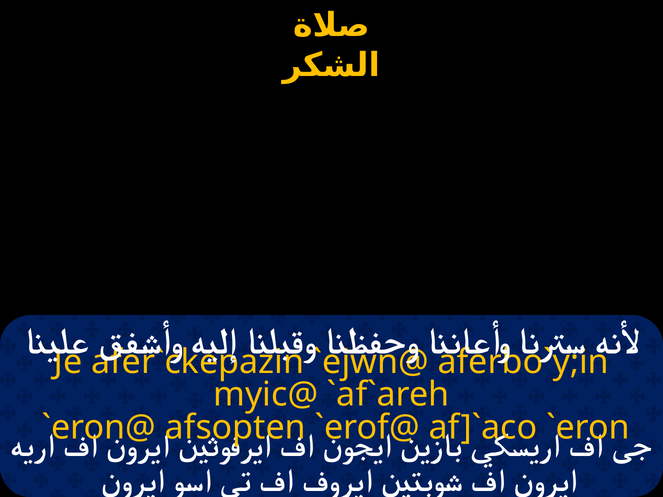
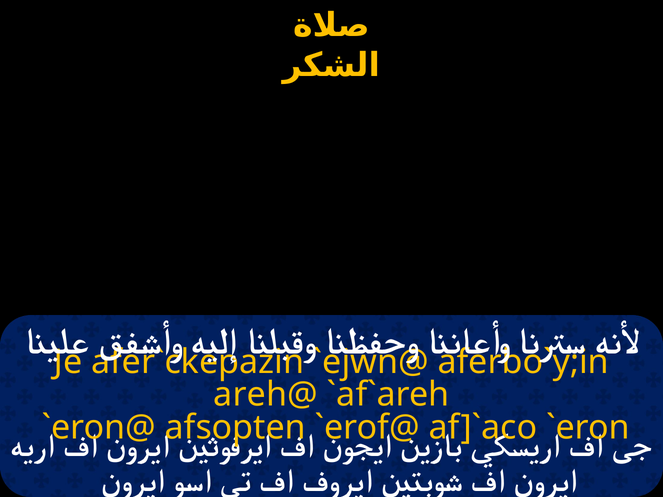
myic@: myic@ -> areh@
